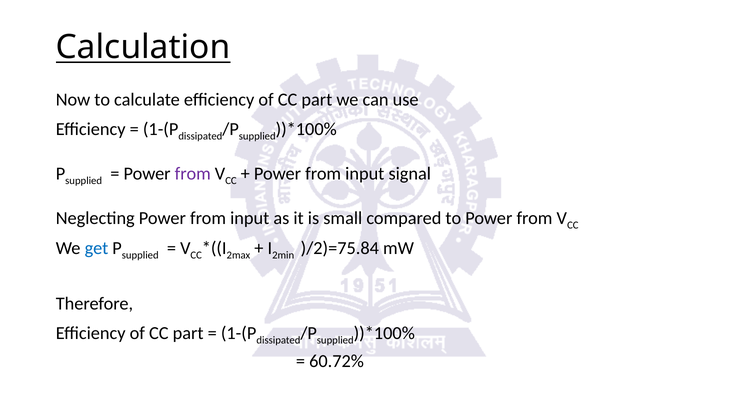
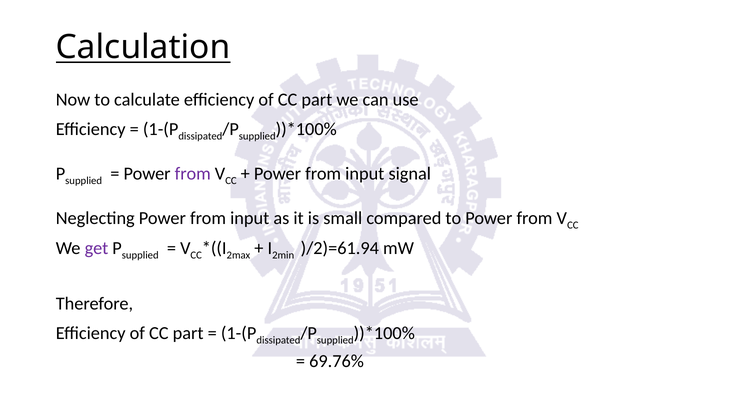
get colour: blue -> purple
)/2)=75.84: )/2)=75.84 -> )/2)=61.94
60.72%: 60.72% -> 69.76%
